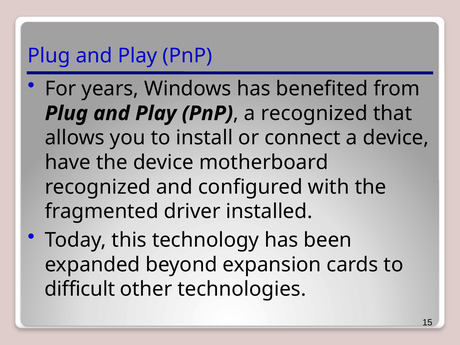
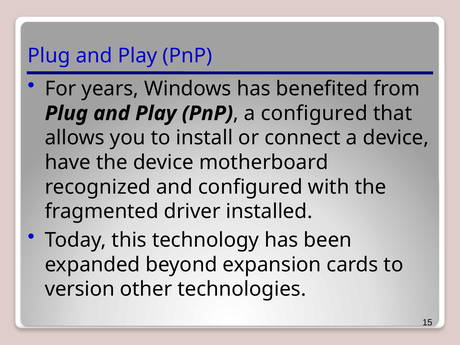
a recognized: recognized -> configured
difficult: difficult -> version
